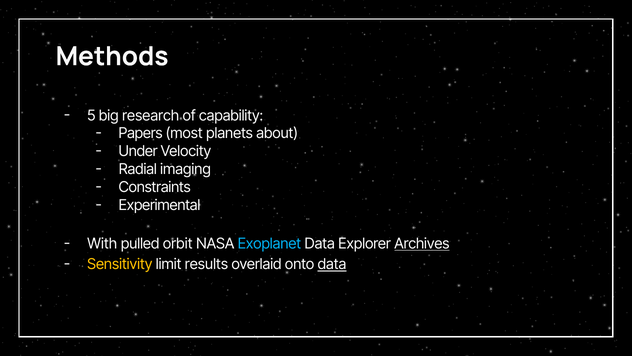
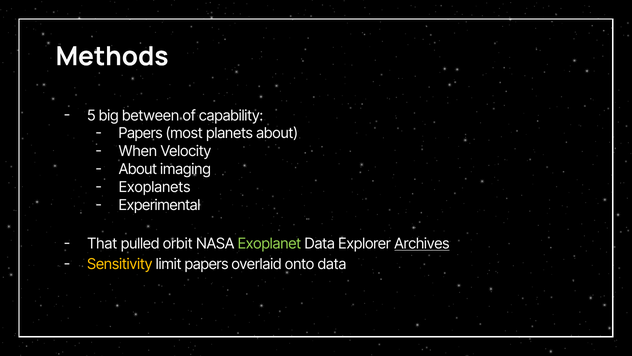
research: research -> between
Under: Under -> When
Radial at (138, 169): Radial -> About
Constraints: Constraints -> Exoplanets
With: With -> That
Exoplanet colour: light blue -> light green
limit results: results -> papers
data at (332, 264) underline: present -> none
